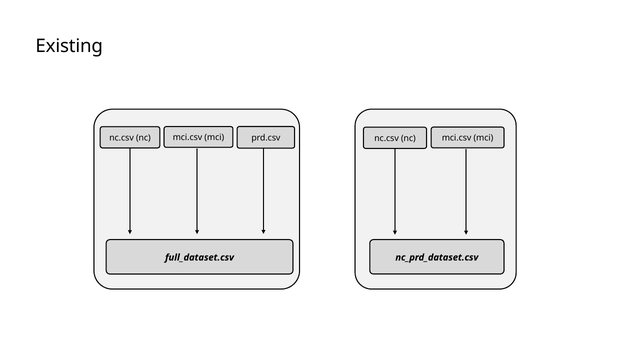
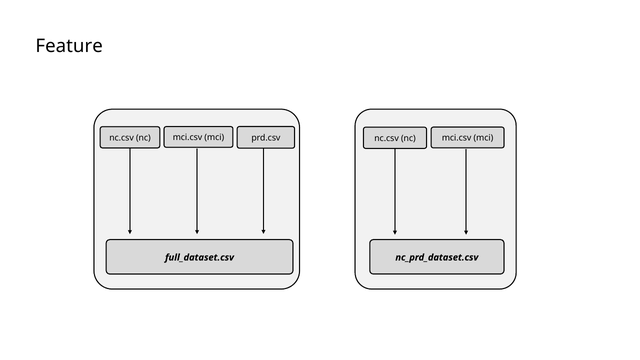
Existing: Existing -> Feature
